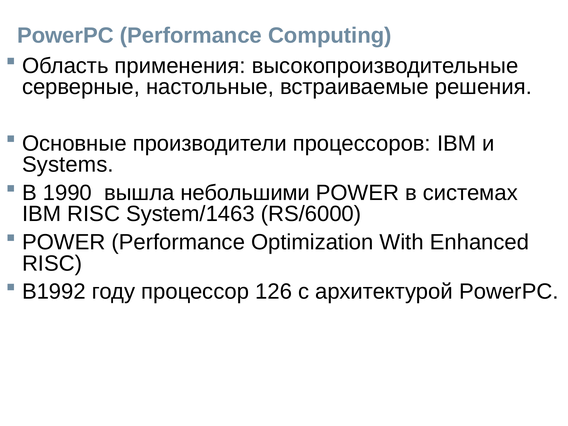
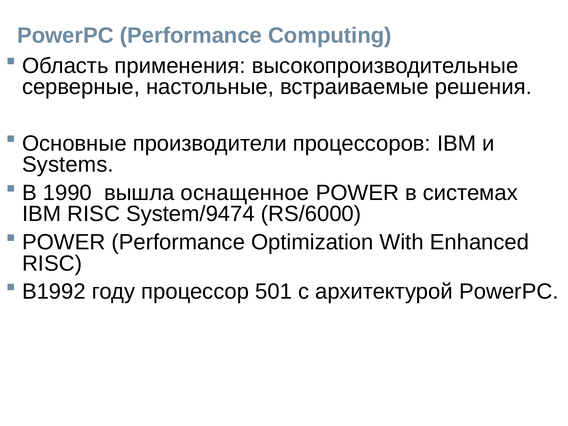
небольшими: небольшими -> оснащенное
System/1463: System/1463 -> System/9474
126: 126 -> 501
